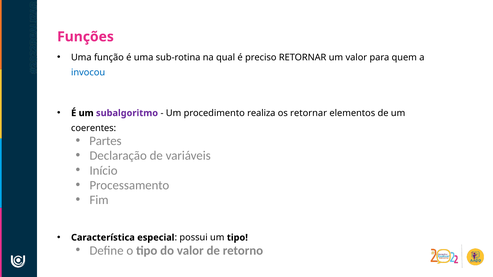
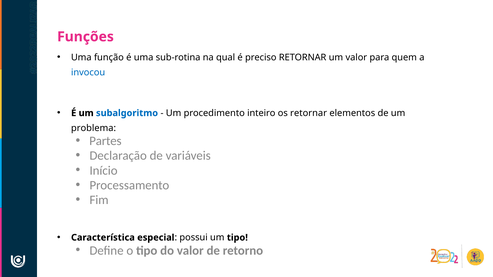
subalgoritmo colour: purple -> blue
realiza: realiza -> inteiro
coerentes: coerentes -> problema
